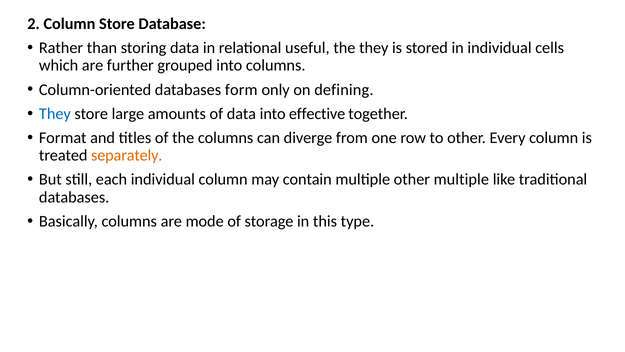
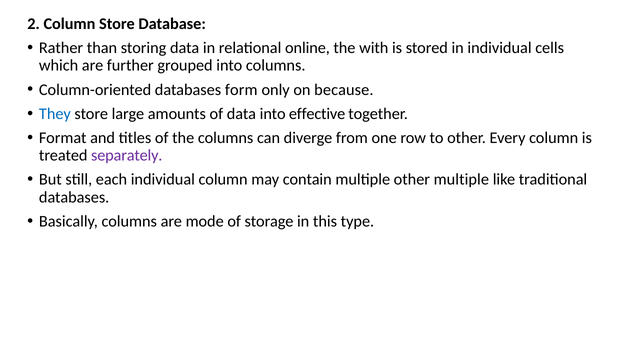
useful: useful -> online
the they: they -> with
defining: defining -> because
separately colour: orange -> purple
